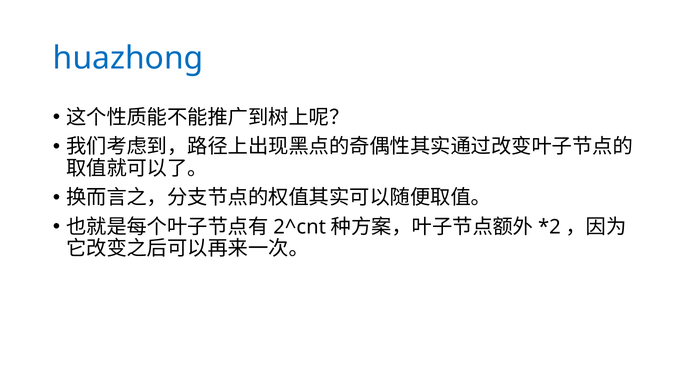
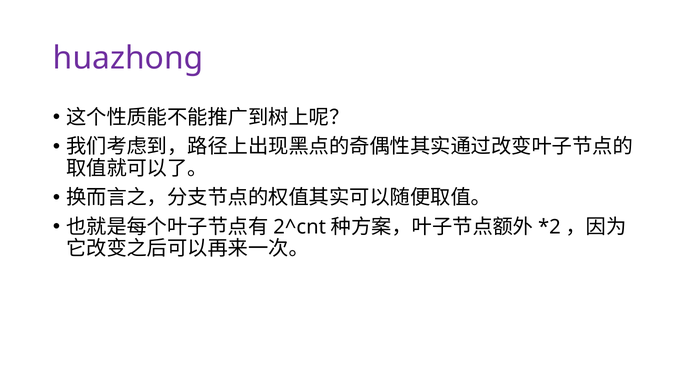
huazhong colour: blue -> purple
